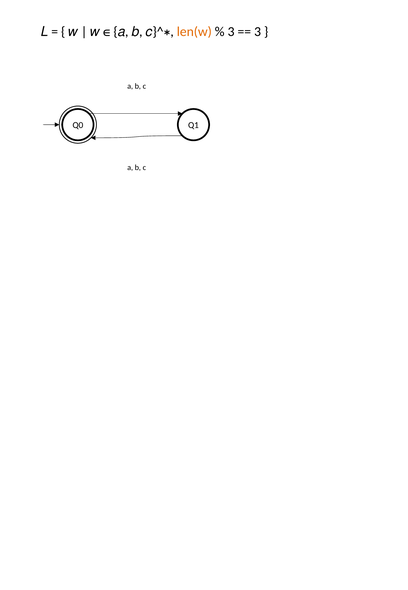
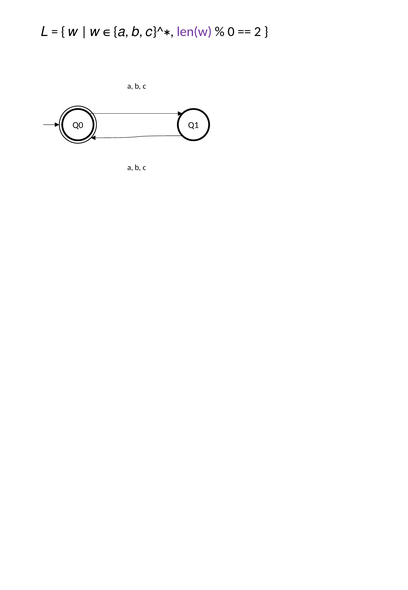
len(w colour: orange -> purple
3 at (231, 32): 3 -> 0
3 at (258, 32): 3 -> 2
